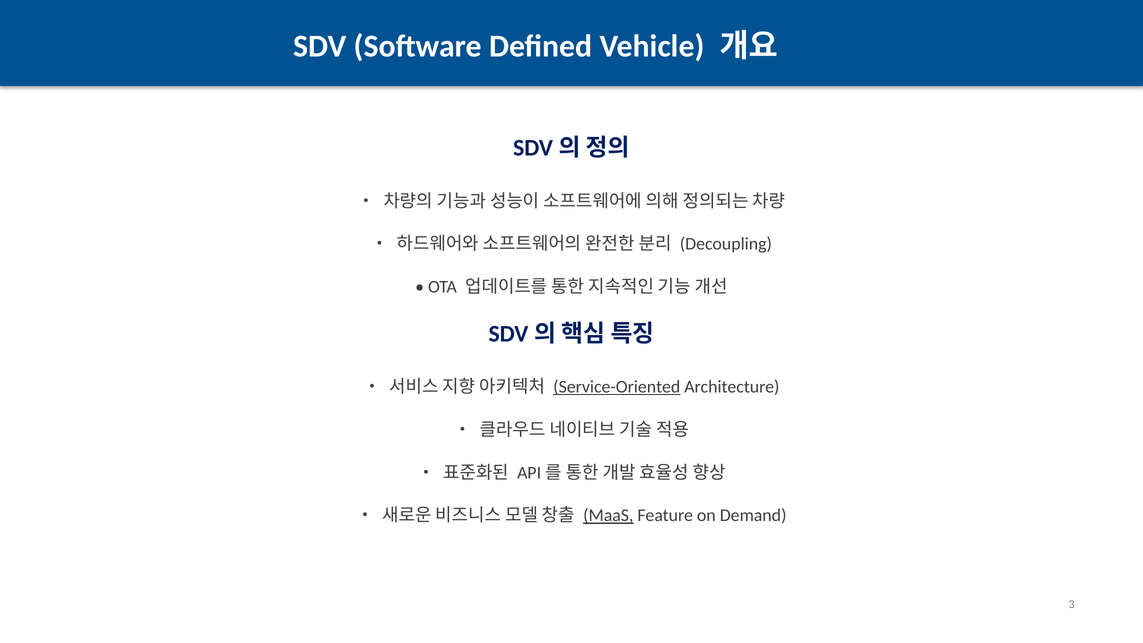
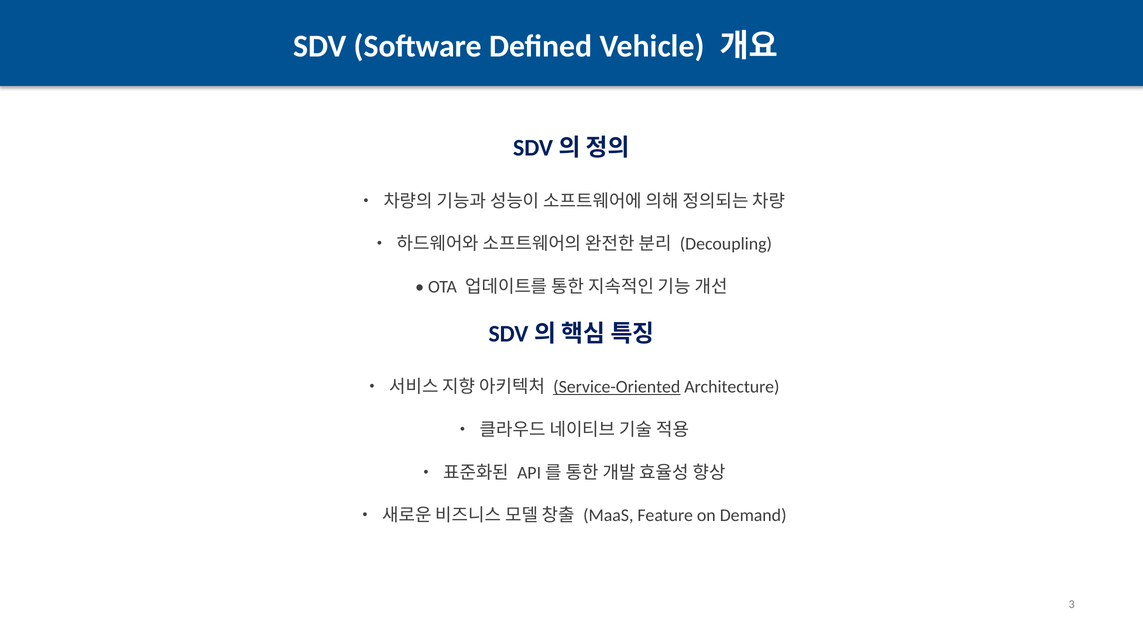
MaaS underline: present -> none
